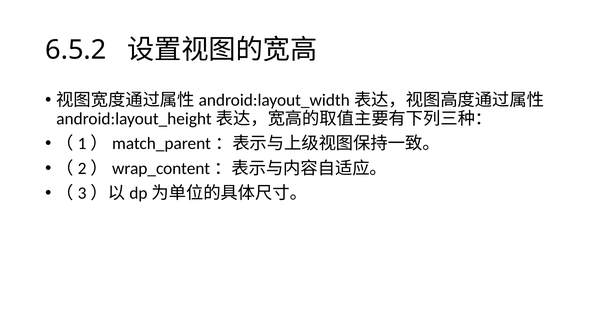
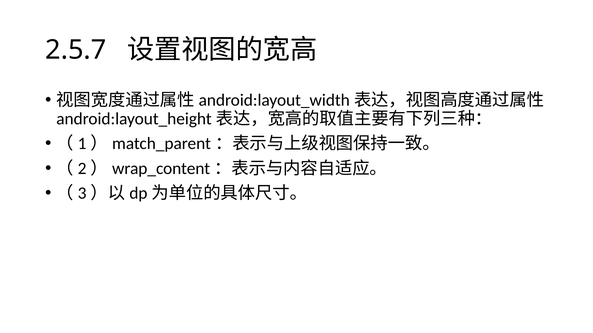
6.5.2: 6.5.2 -> 2.5.7
